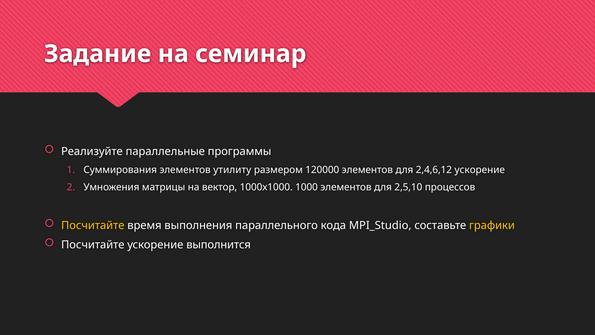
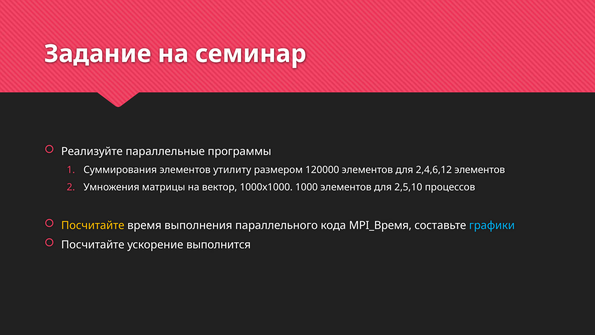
2,4,6,12 ускорение: ускорение -> элементов
MPI_Studio: MPI_Studio -> MPI_Время
графики colour: yellow -> light blue
